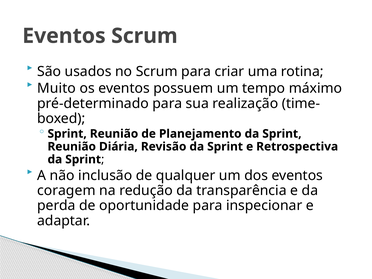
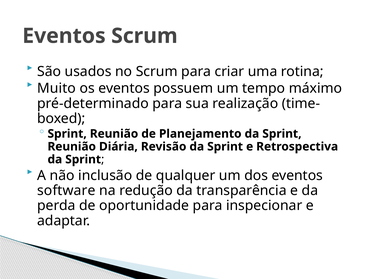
coragem: coragem -> software
